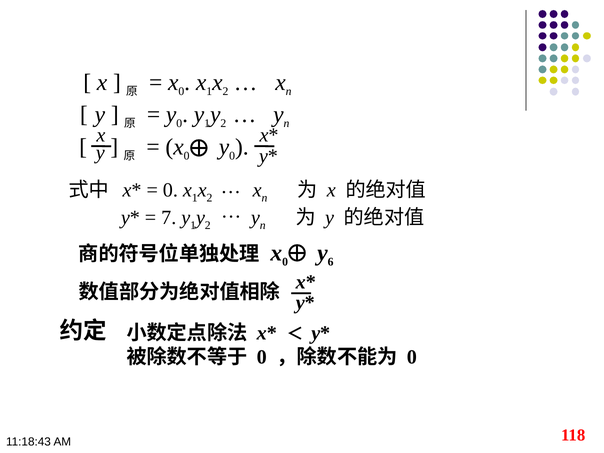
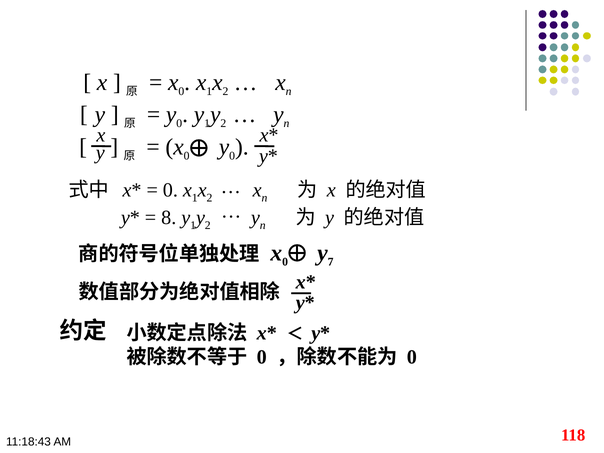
7: 7 -> 8
6: 6 -> 7
